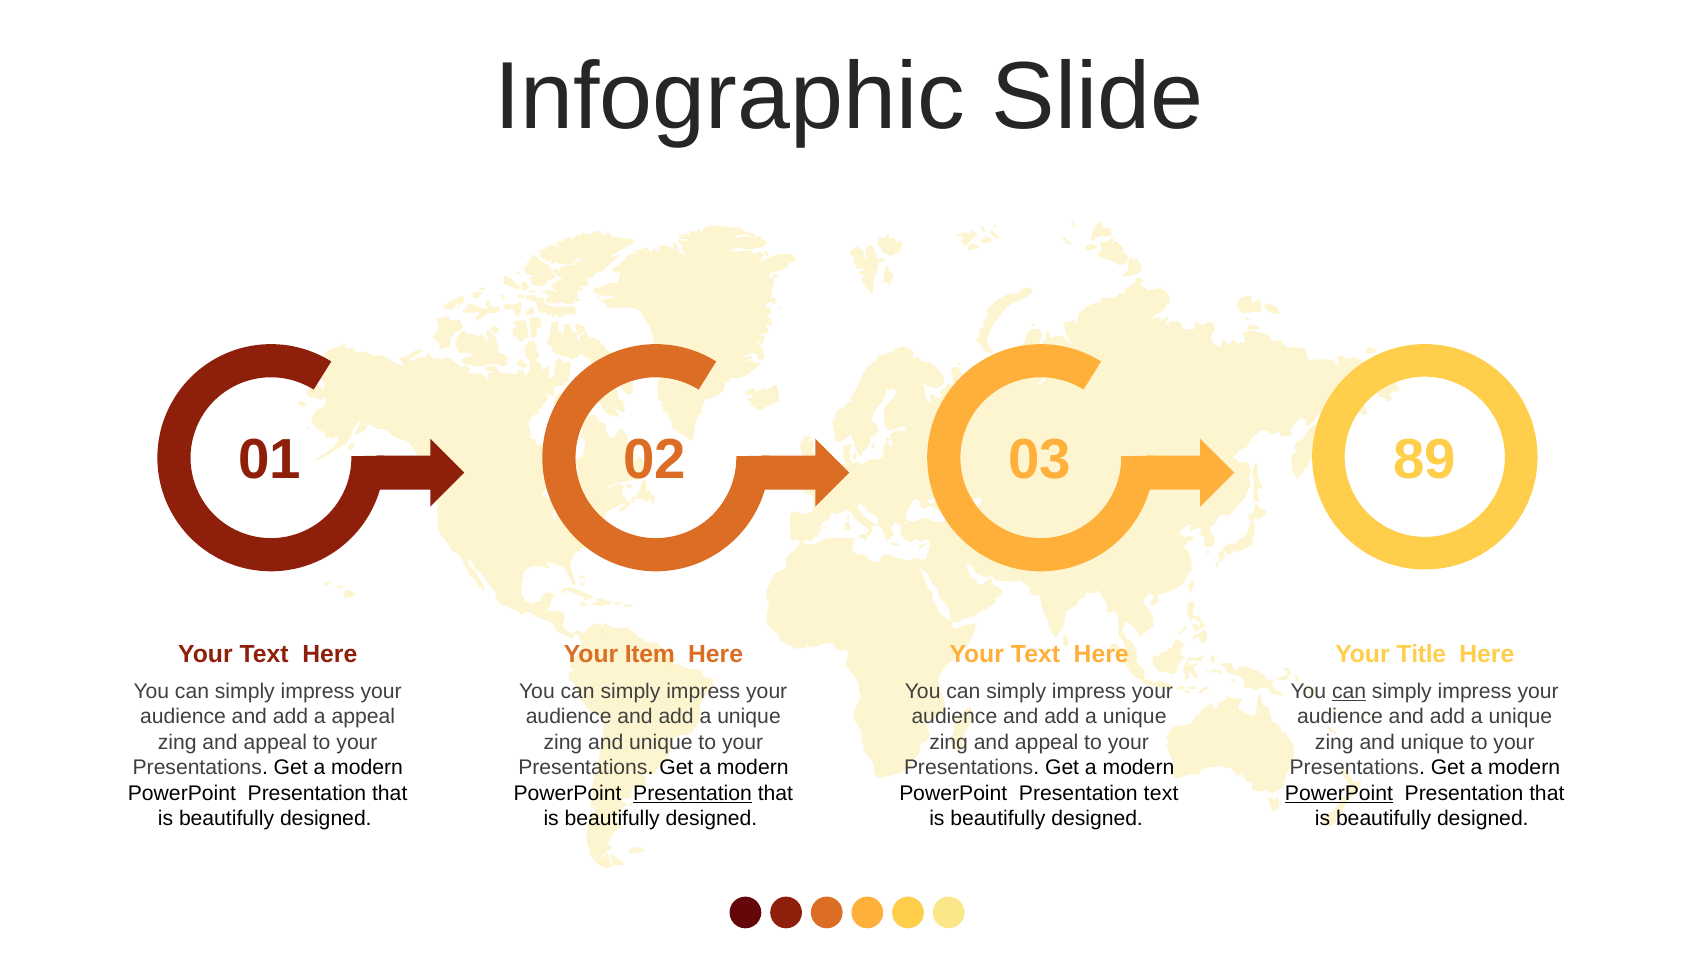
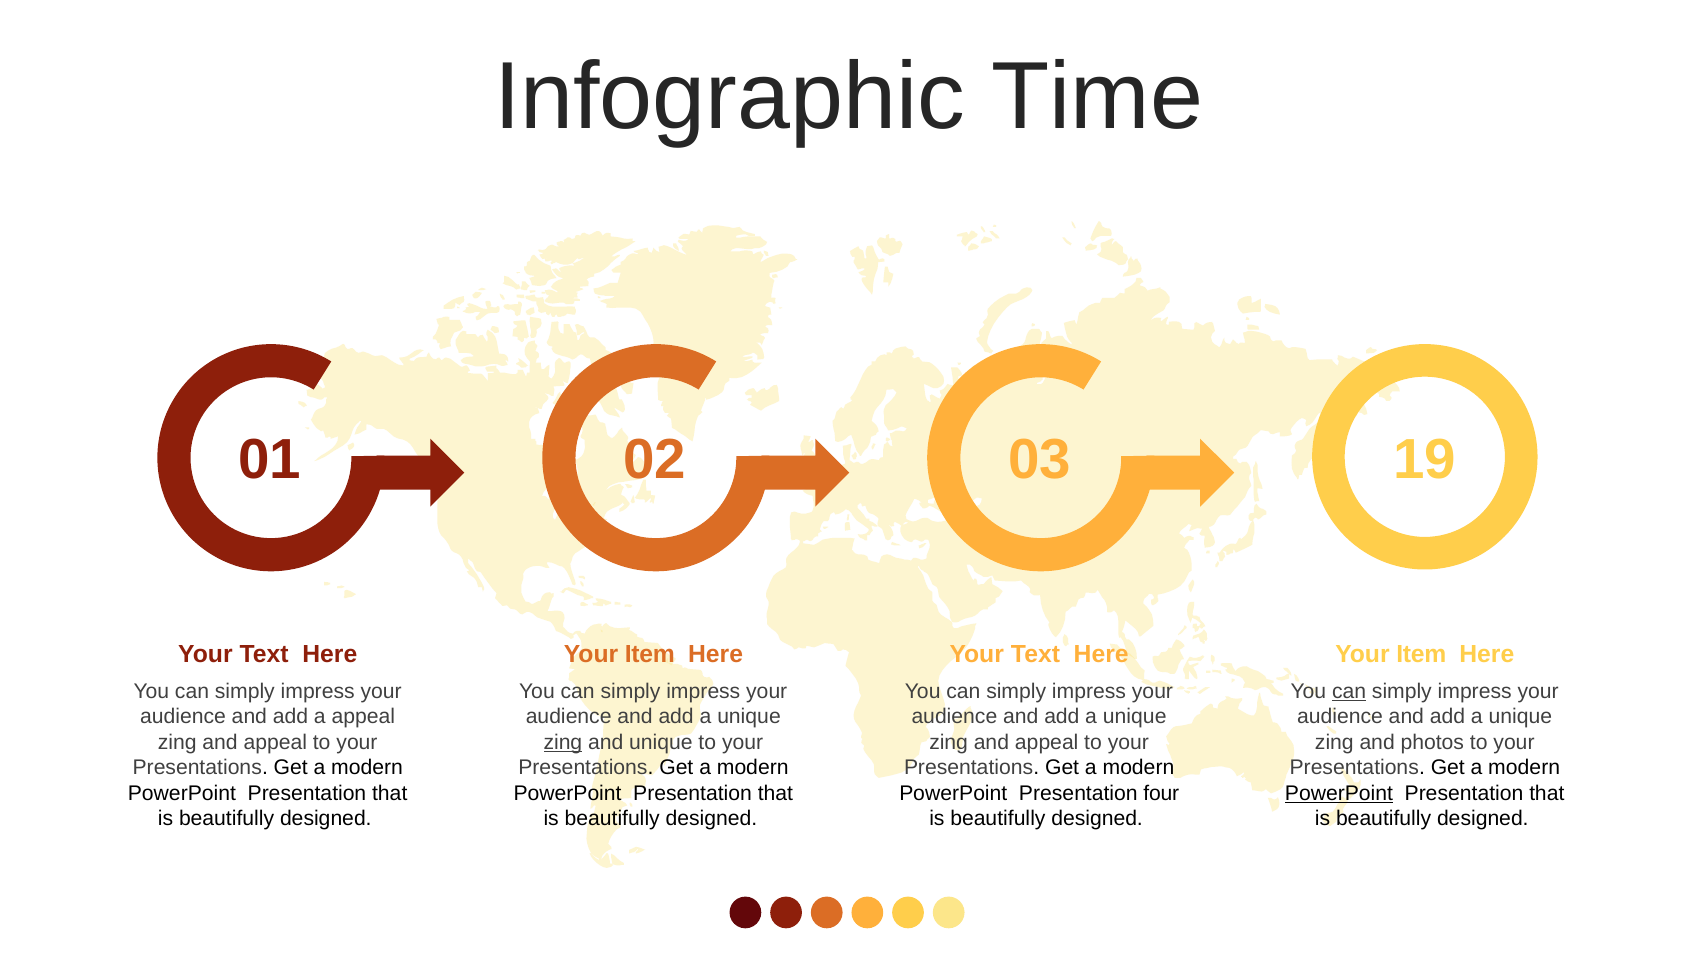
Slide: Slide -> Time
89: 89 -> 19
Title at (1421, 655): Title -> Item
zing at (563, 742) underline: none -> present
unique at (1432, 742): unique -> photos
Presentation at (693, 793) underline: present -> none
Presentation text: text -> four
